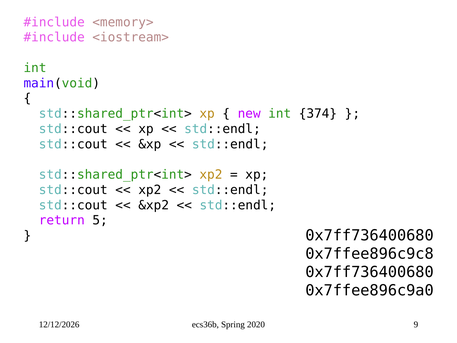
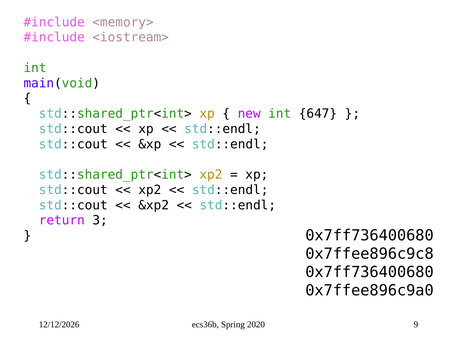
374: 374 -> 647
5: 5 -> 3
